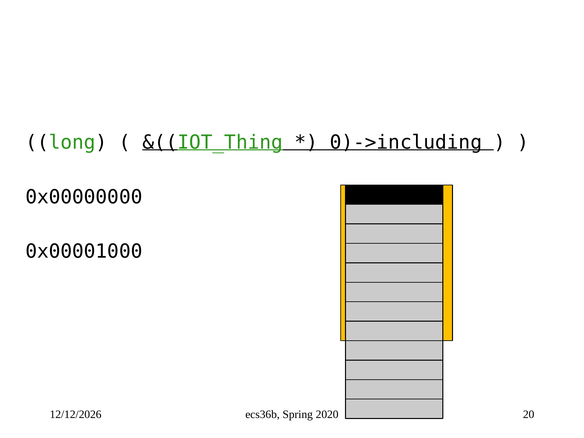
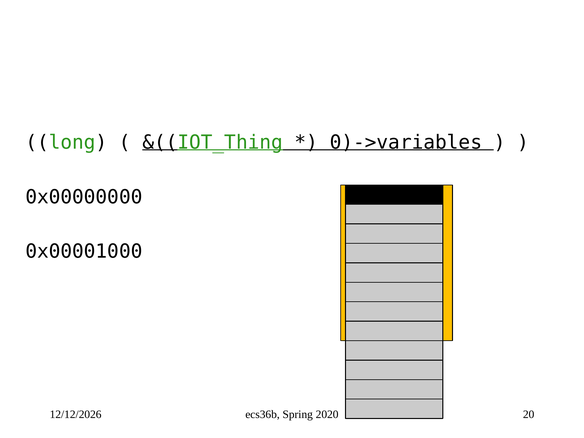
0)->including: 0)->including -> 0)->variables
